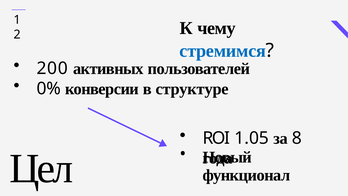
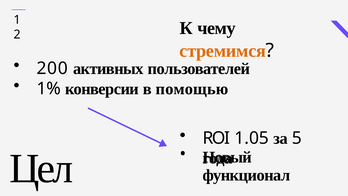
стремимся colour: blue -> orange
0%: 0% -> 1%
структуре: структуре -> помощью
8: 8 -> 5
